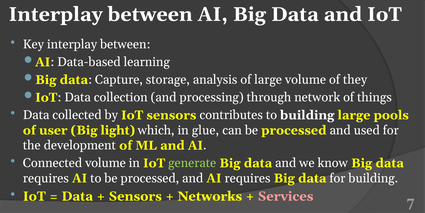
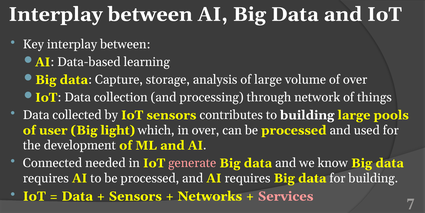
of they: they -> over
in glue: glue -> over
Connected volume: volume -> needed
generate colour: light green -> pink
